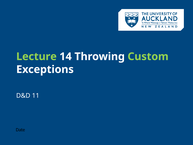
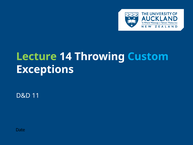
Custom colour: light green -> light blue
